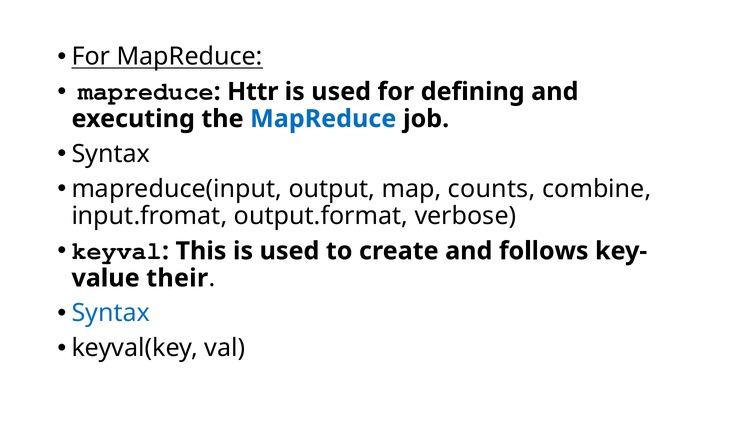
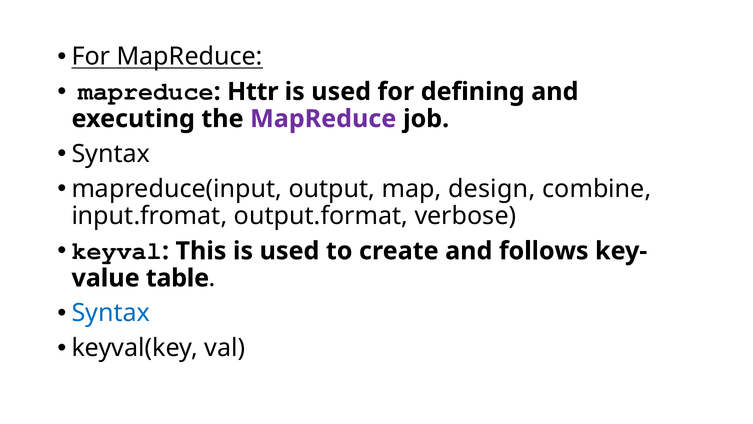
MapReduce at (323, 119) colour: blue -> purple
counts: counts -> design
their: their -> table
